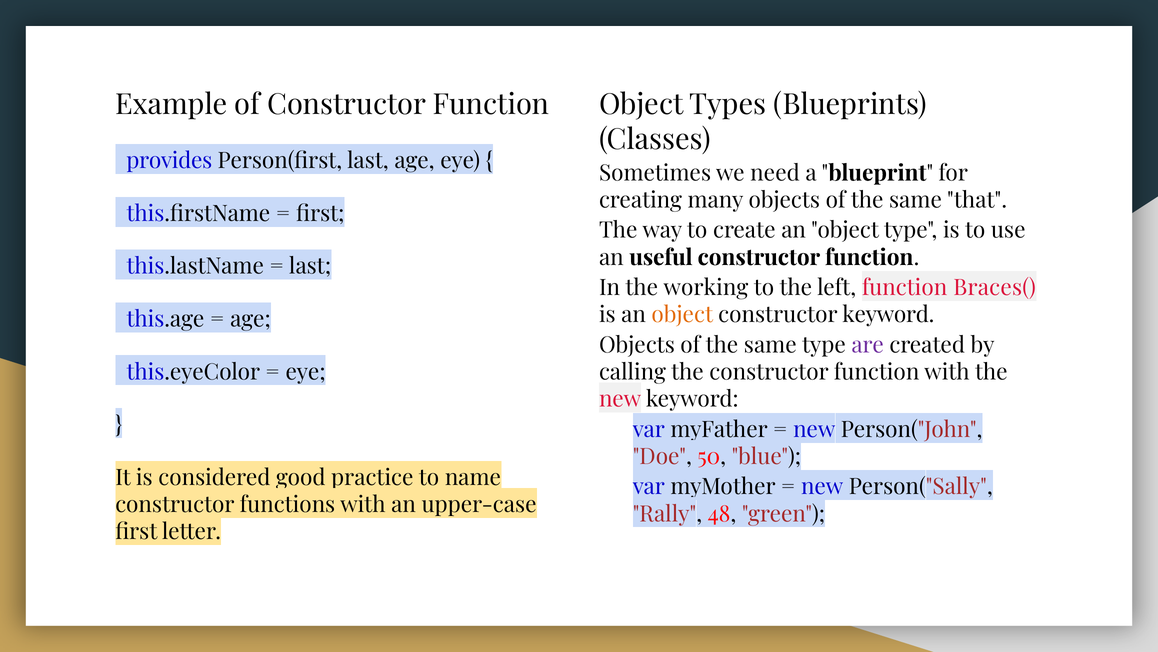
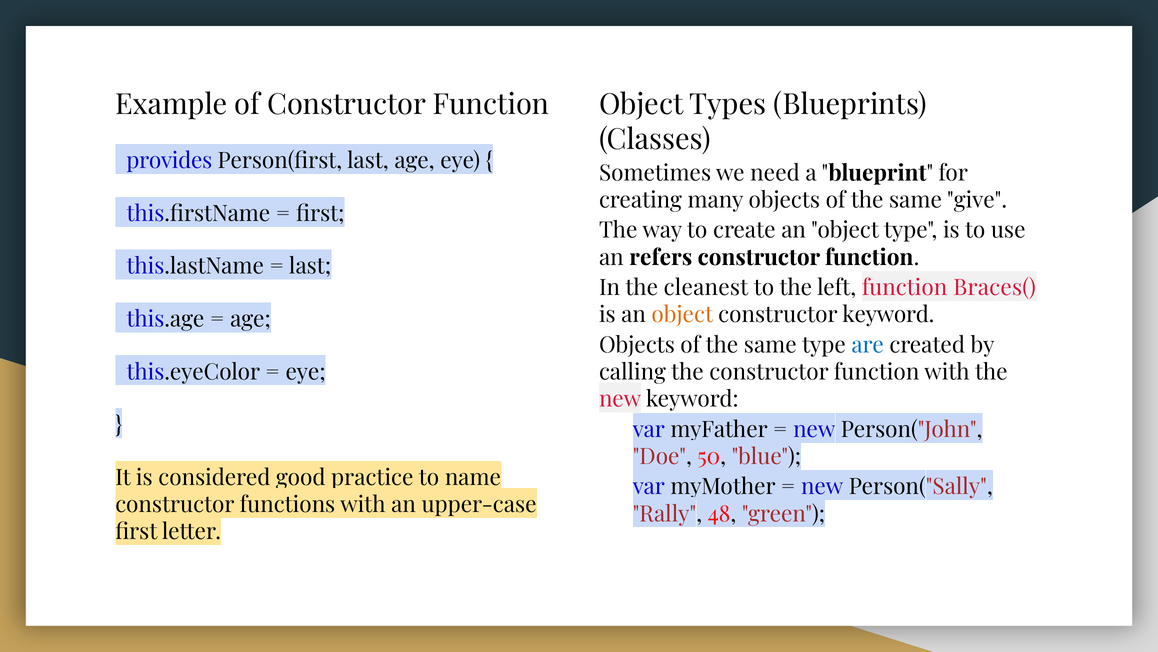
that: that -> give
useful: useful -> refers
working: working -> cleanest
are colour: purple -> blue
